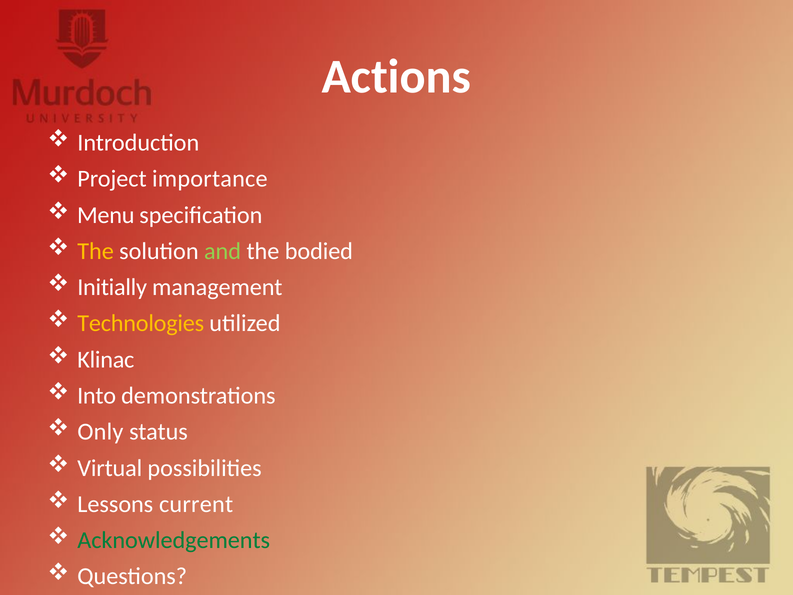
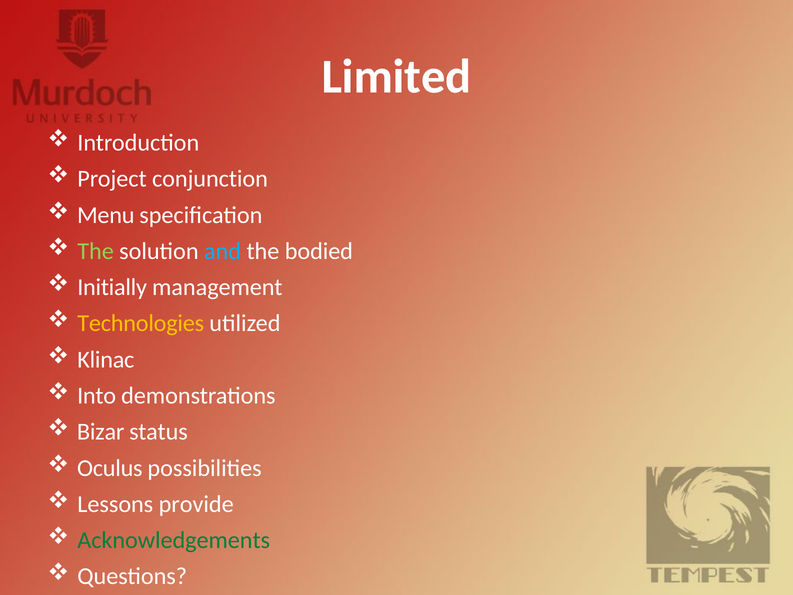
Actions: Actions -> Limited
importance: importance -> conjunction
The at (96, 251) colour: yellow -> light green
and colour: light green -> light blue
Only: Only -> Bizar
Virtual: Virtual -> Oculus
current: current -> provide
